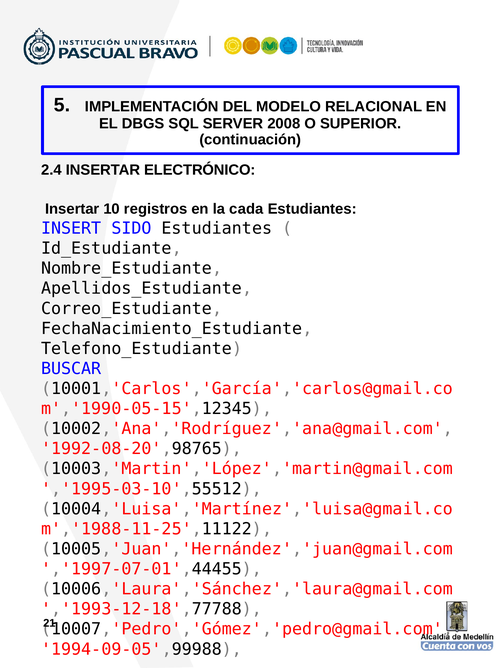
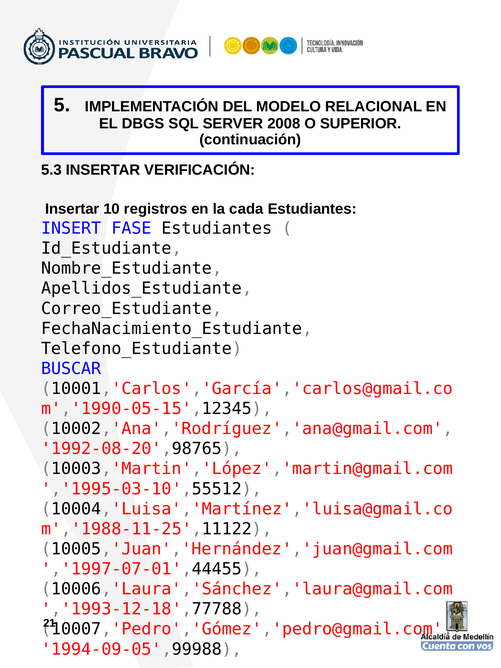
2.4: 2.4 -> 5.3
ELECTRÓNICO: ELECTRÓNICO -> VERIFICACIÓN
SIDO: SIDO -> FASE
